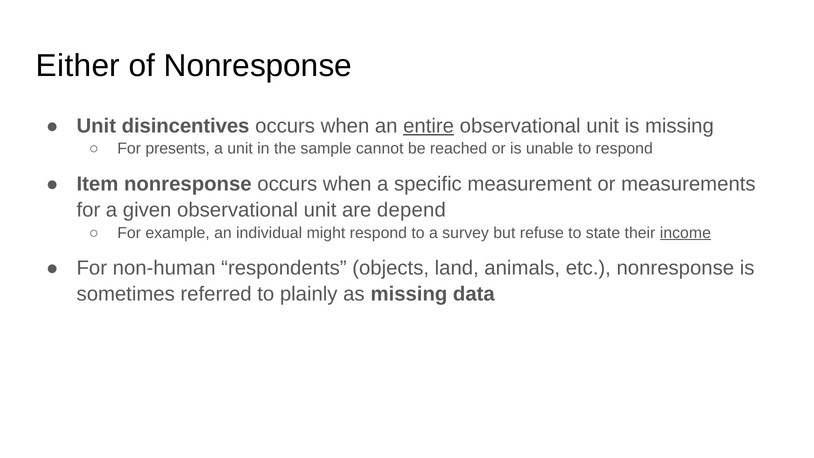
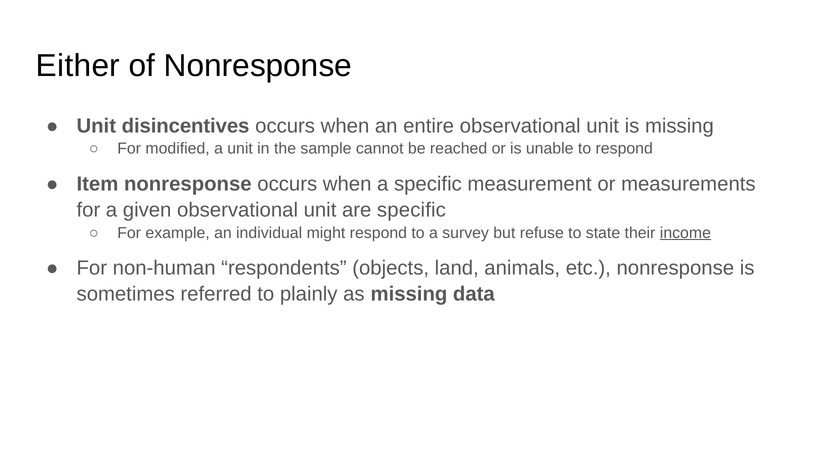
entire underline: present -> none
presents: presents -> modified
are depend: depend -> specific
